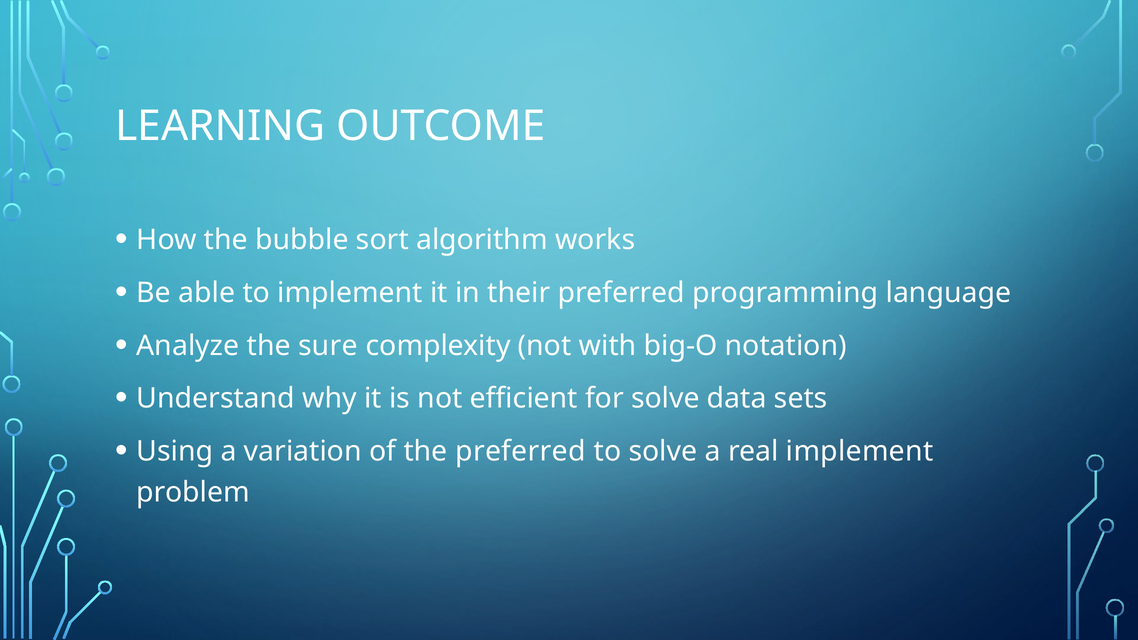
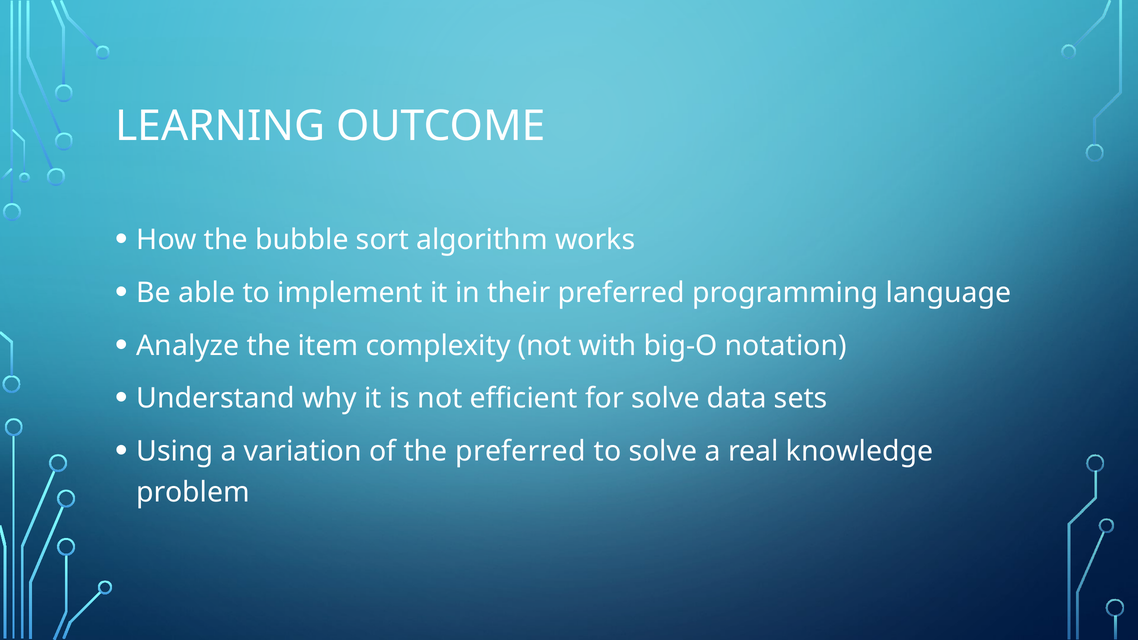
sure: sure -> item
real implement: implement -> knowledge
